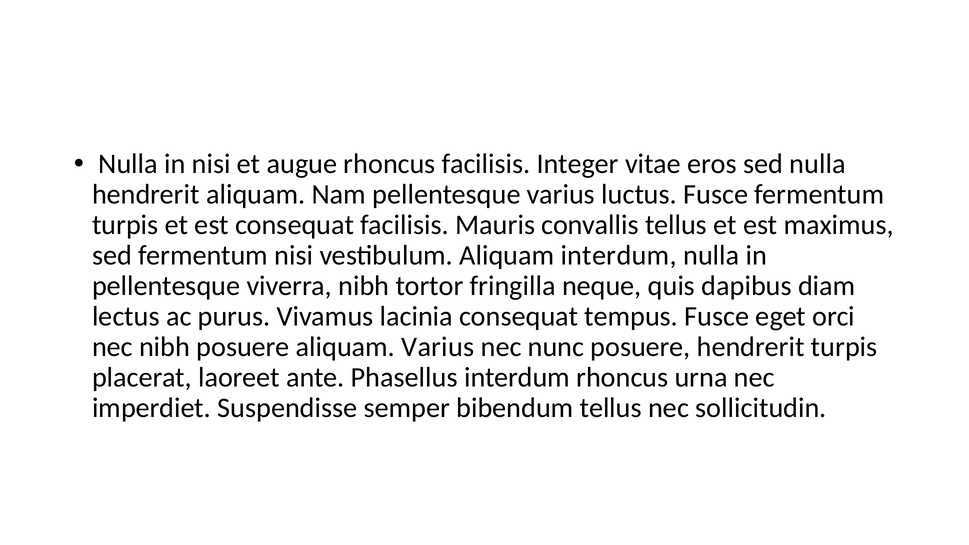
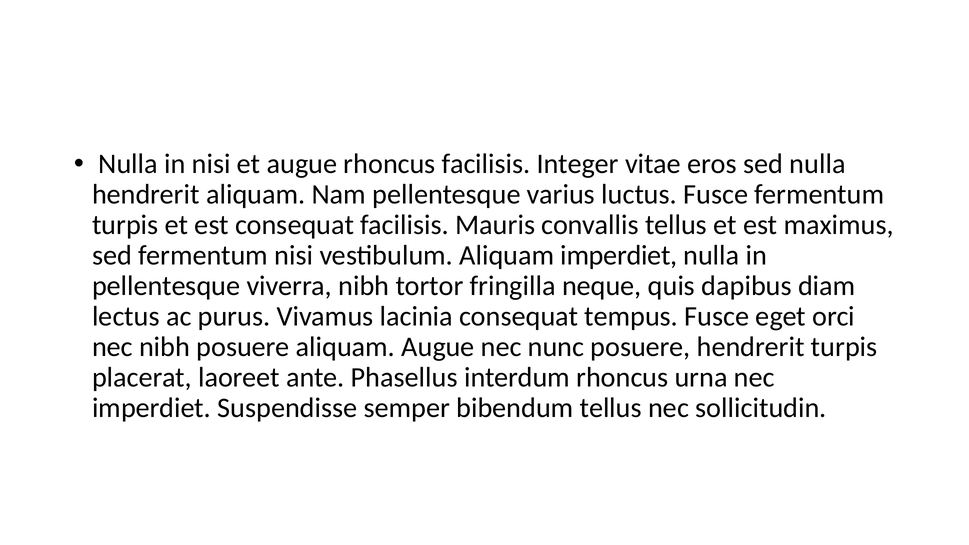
Aliquam interdum: interdum -> imperdiet
aliquam Varius: Varius -> Augue
